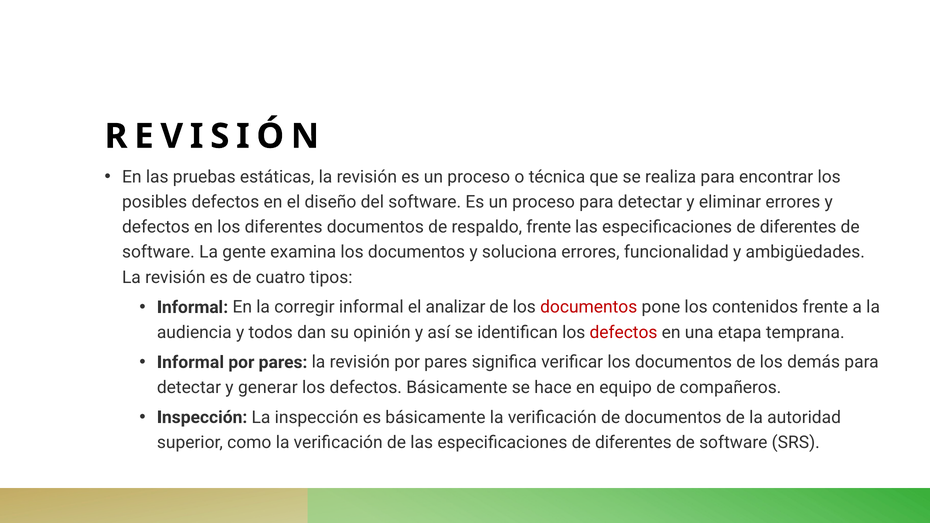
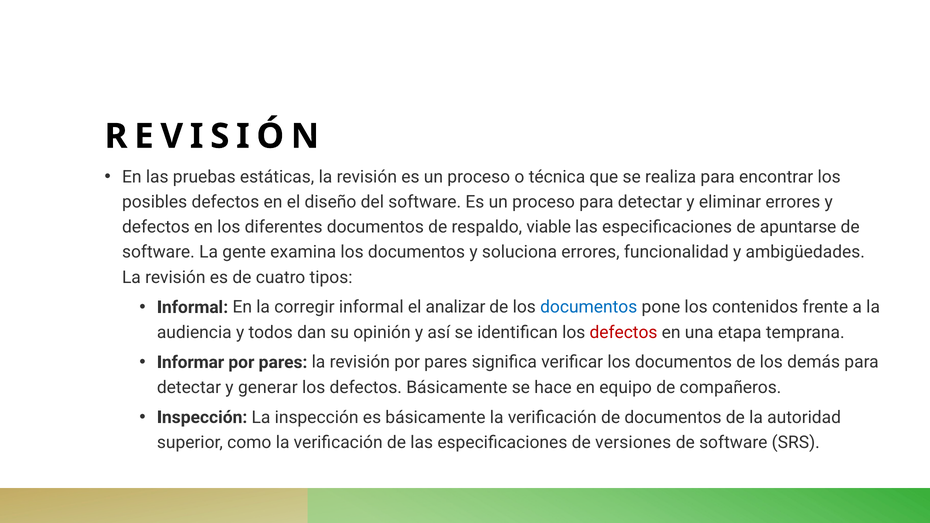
respaldo frente: frente -> viable
diferentes at (798, 227): diferentes -> apuntarse
documentos at (589, 307) colour: red -> blue
Informal at (190, 362): Informal -> Informar
diferentes at (633, 442): diferentes -> versiones
